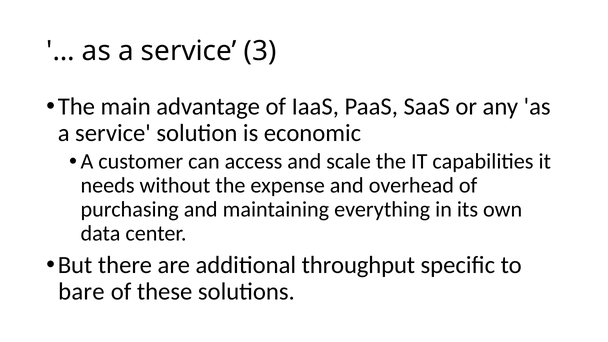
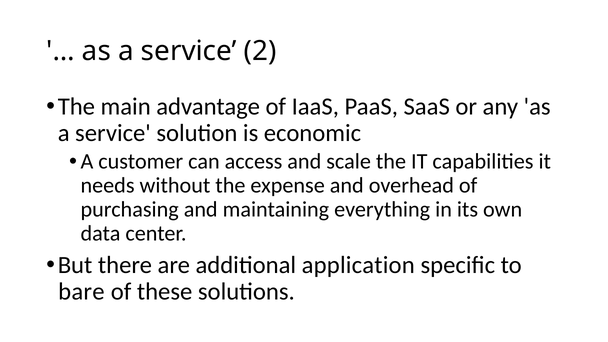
3: 3 -> 2
throughput: throughput -> application
